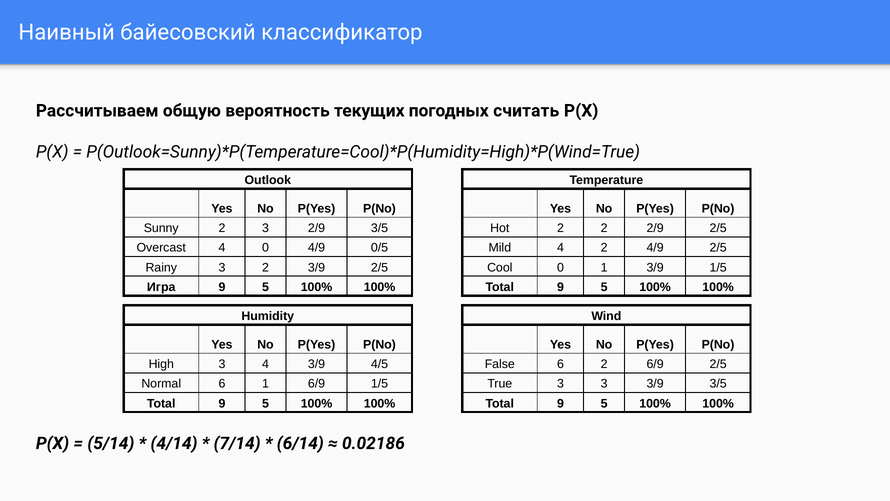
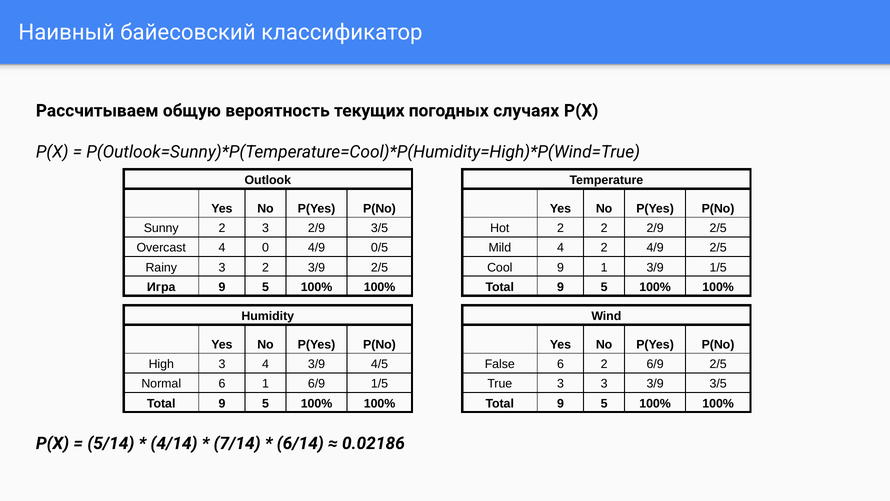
считать: считать -> случаях
Cool 0: 0 -> 9
